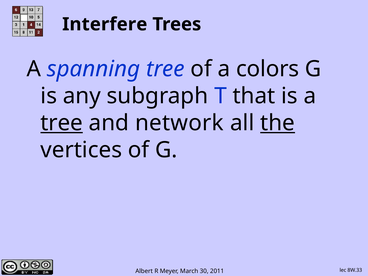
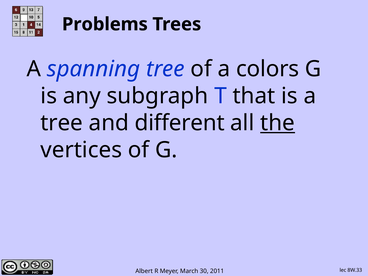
Interfere: Interfere -> Problems
tree at (62, 123) underline: present -> none
network: network -> different
